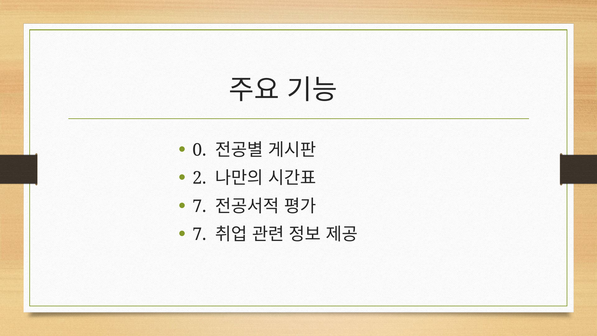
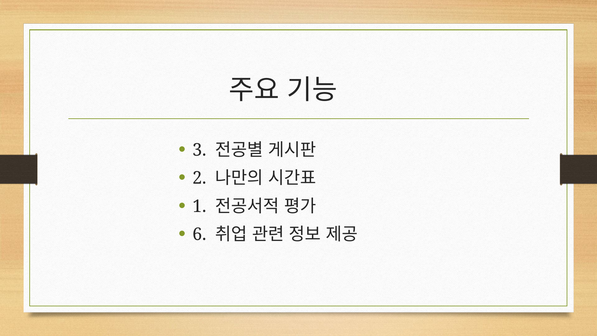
0: 0 -> 3
7 at (200, 206): 7 -> 1
7 at (200, 234): 7 -> 6
